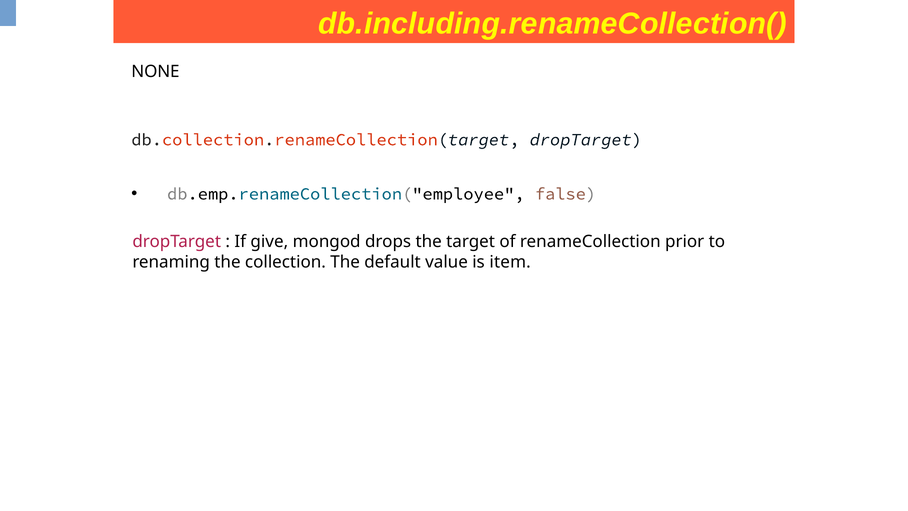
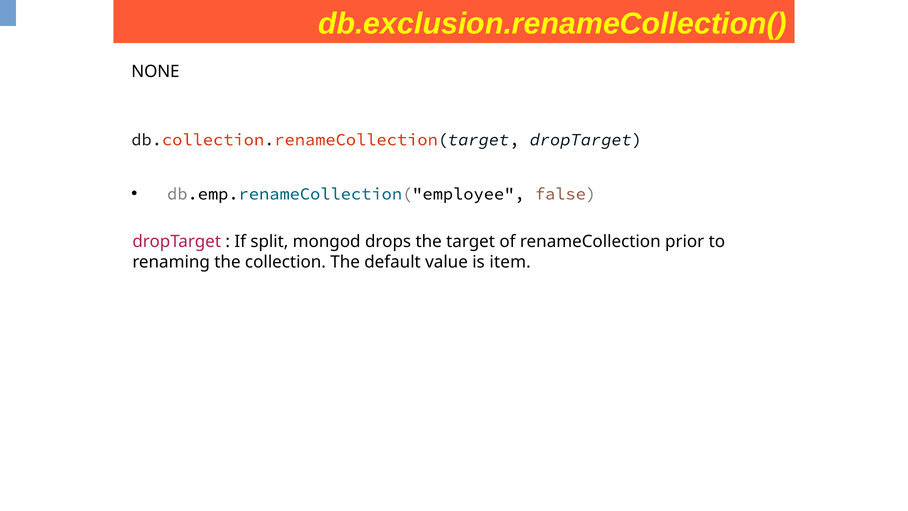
db.including.renameCollection(: db.including.renameCollection( -> db.exclusion.renameCollection(
give: give -> split
